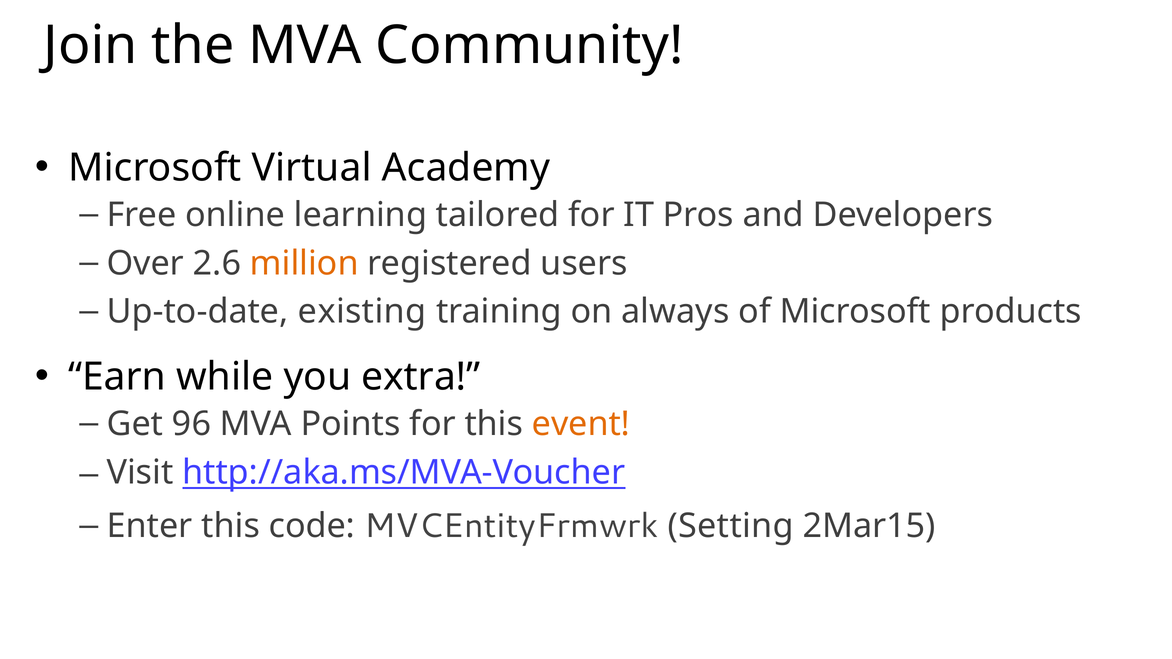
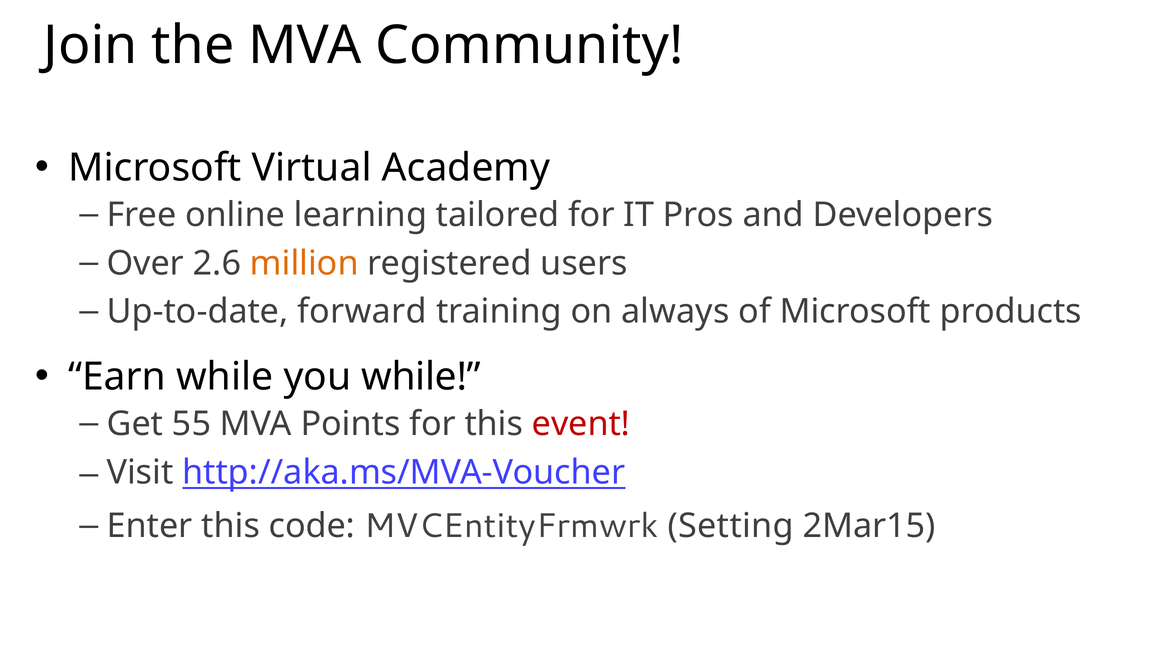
existing: existing -> forward
you extra: extra -> while
96: 96 -> 55
event colour: orange -> red
